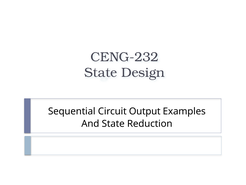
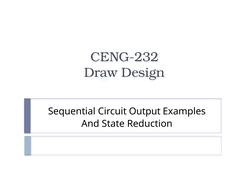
State at (101, 72): State -> Draw
